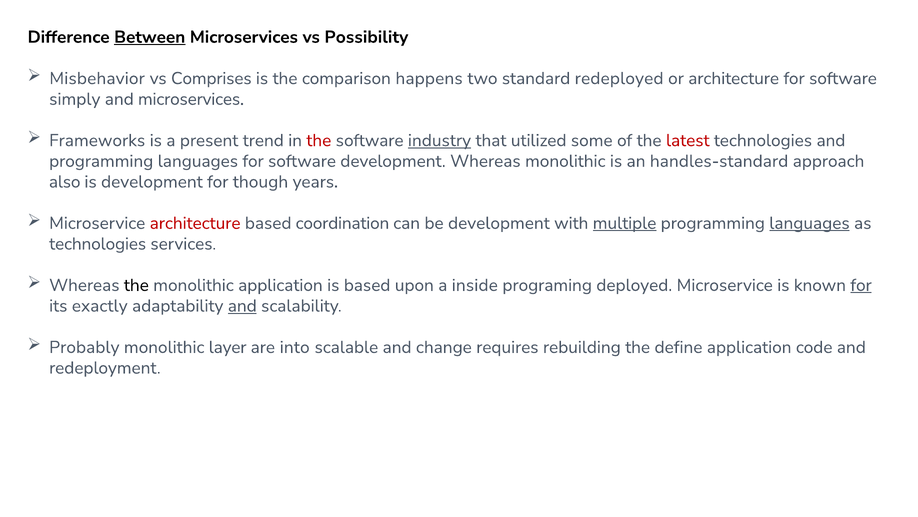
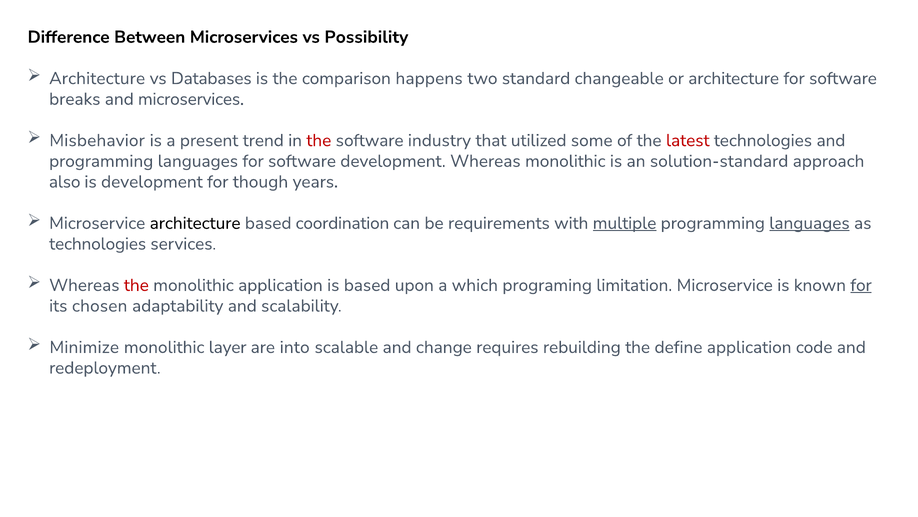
Between underline: present -> none
Misbehavior at (97, 78): Misbehavior -> Architecture
Comprises: Comprises -> Databases
redeployed: redeployed -> changeable
simply: simply -> breaks
Frameworks: Frameworks -> Misbehavior
industry underline: present -> none
handles-standard: handles-standard -> solution-standard
architecture at (195, 223) colour: red -> black
be development: development -> requirements
the at (136, 285) colour: black -> red
inside: inside -> which
deployed: deployed -> limitation
exactly: exactly -> chosen
and at (242, 306) underline: present -> none
Probably: Probably -> Minimize
